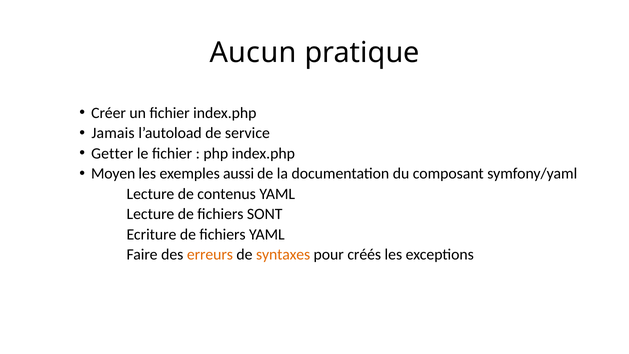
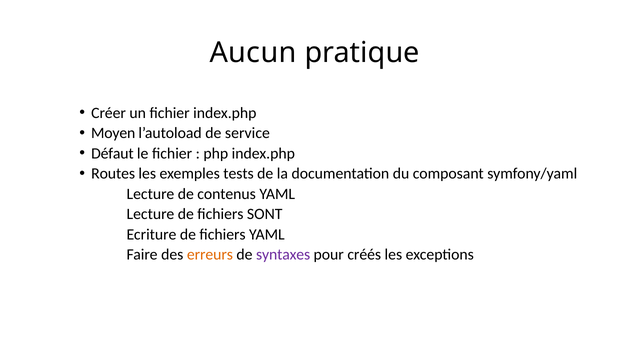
Jamais: Jamais -> Moyen
Getter: Getter -> Défaut
Moyen: Moyen -> Routes
aussi: aussi -> tests
syntaxes colour: orange -> purple
